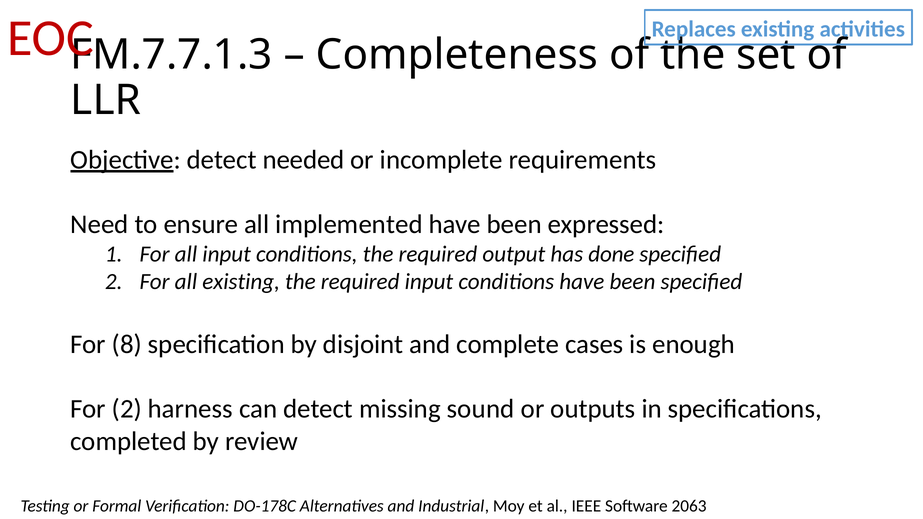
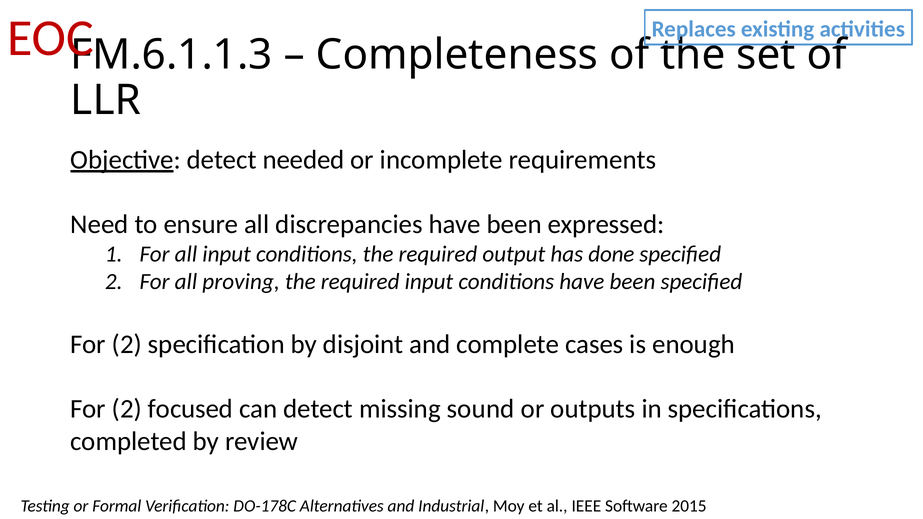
FM.7.7.1.3: FM.7.7.1.3 -> FM.6.1.1.3
implemented: implemented -> discrepancies
all existing: existing -> proving
8 at (127, 344): 8 -> 2
harness: harness -> focused
2063: 2063 -> 2015
